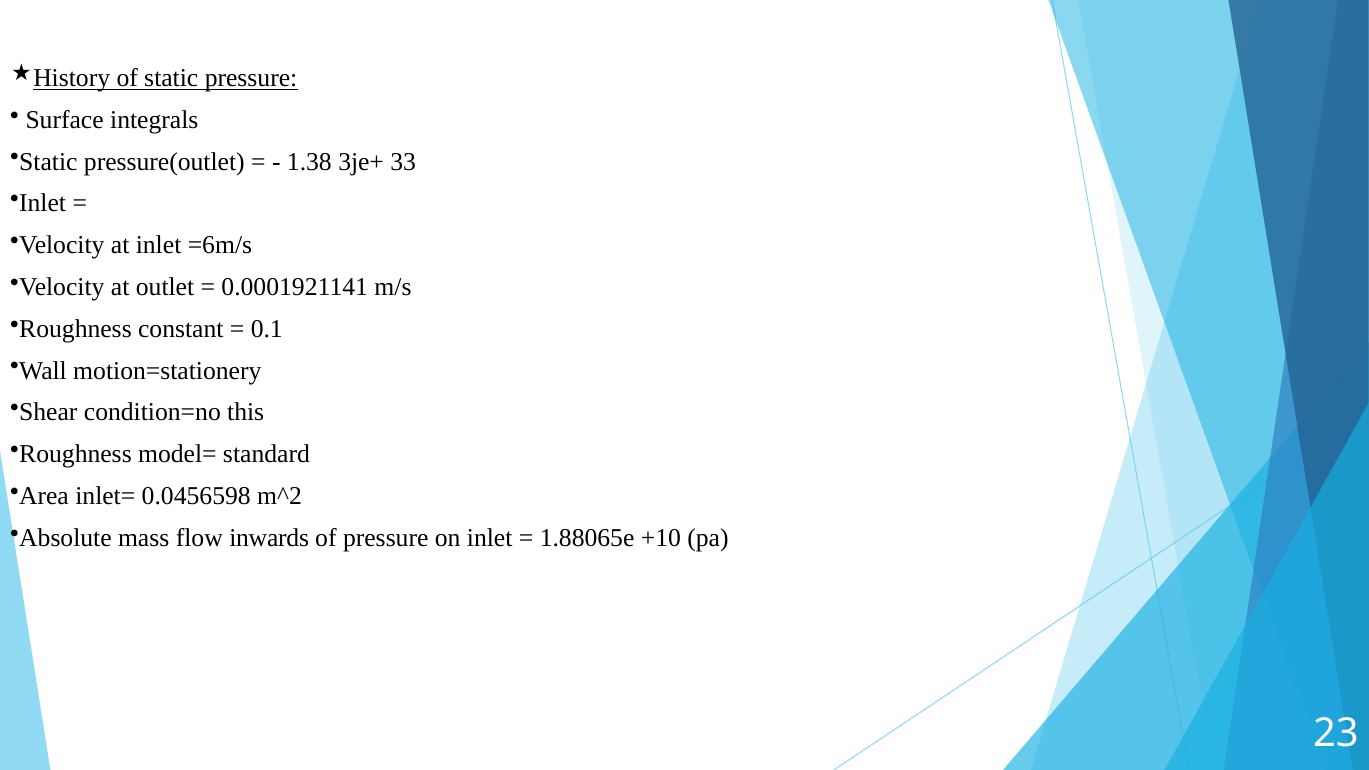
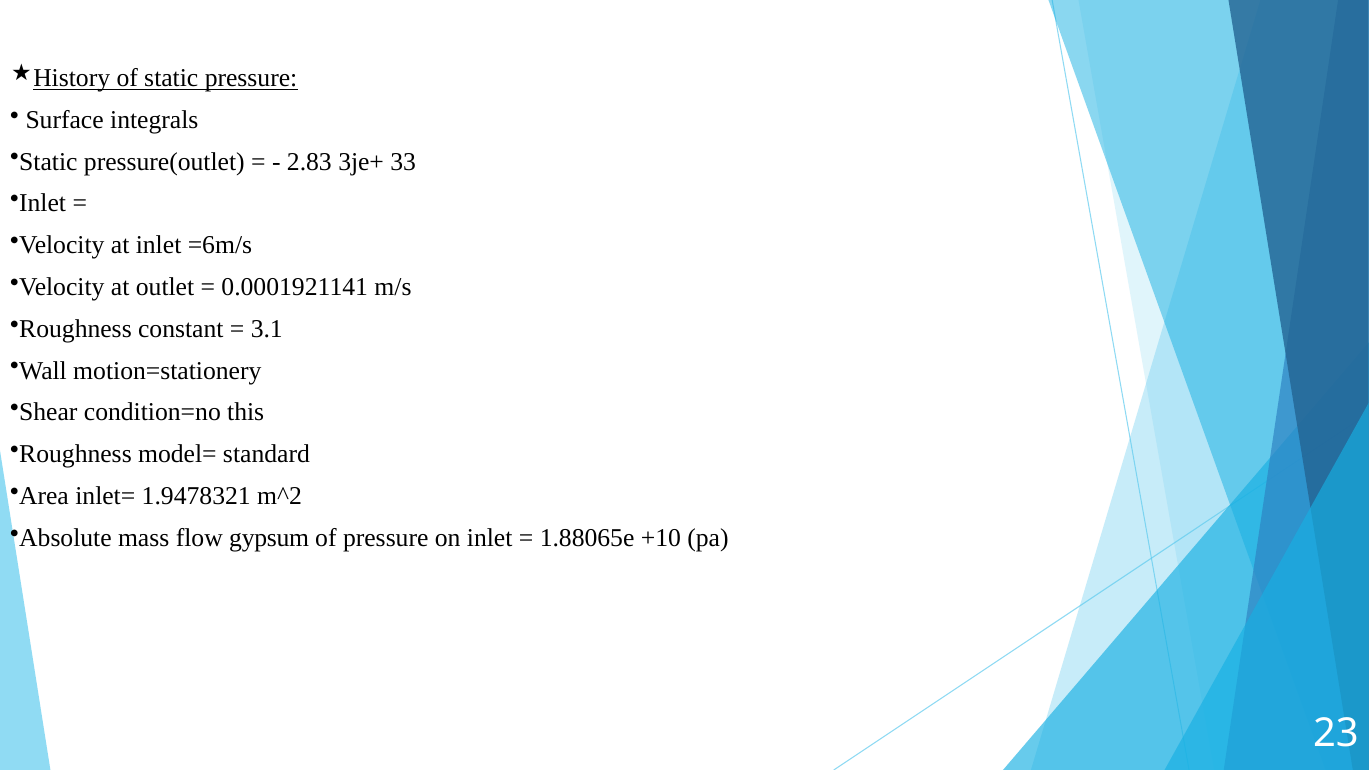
1.38: 1.38 -> 2.83
0.1: 0.1 -> 3.1
0.0456598: 0.0456598 -> 1.9478321
inwards: inwards -> gypsum
